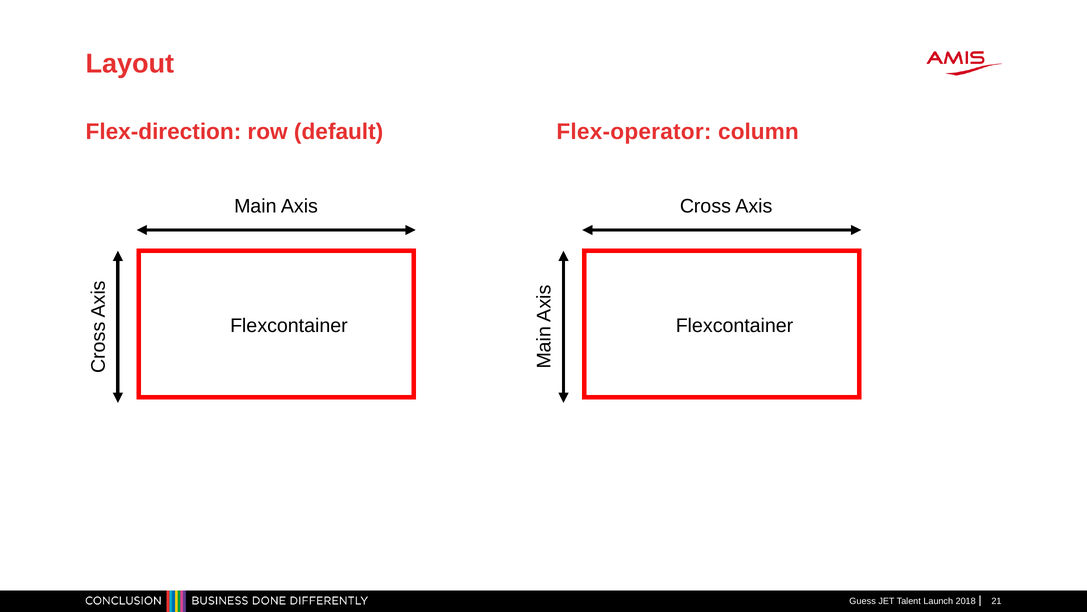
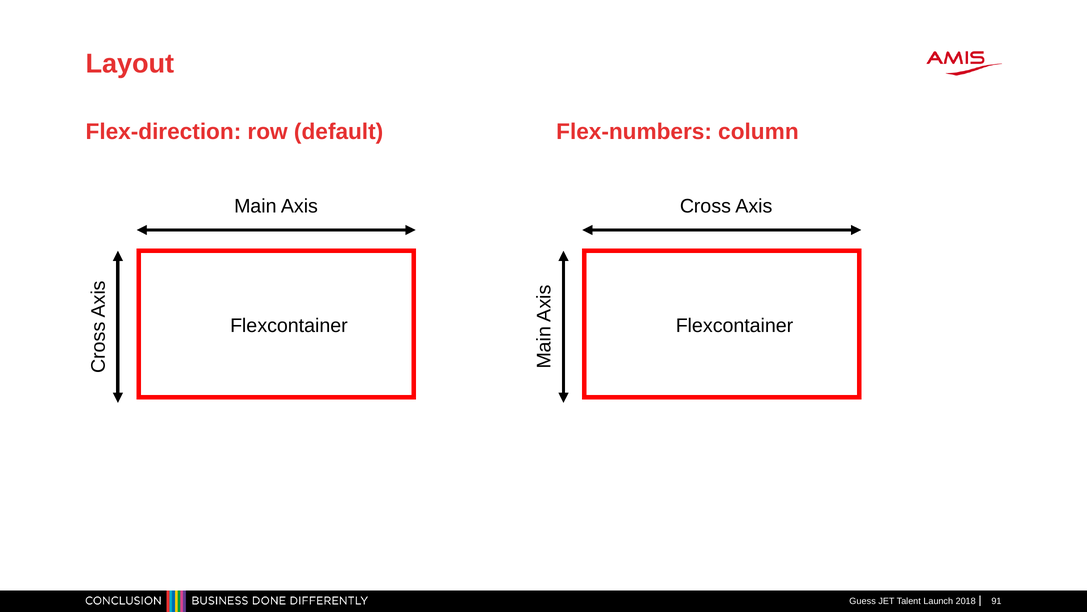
Flex-operator: Flex-operator -> Flex-numbers
21: 21 -> 91
